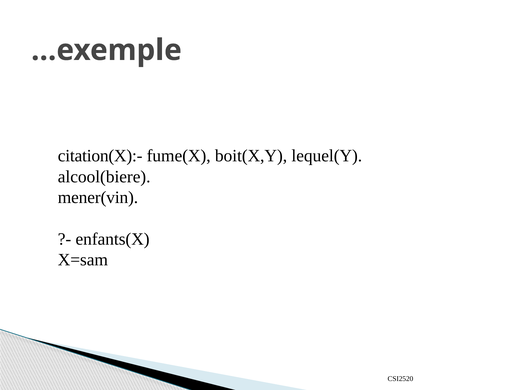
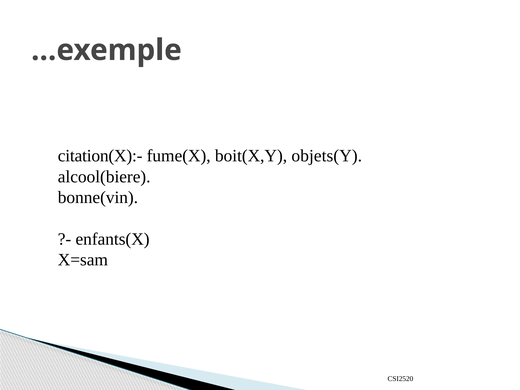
lequel(Y: lequel(Y -> objets(Y
mener(vin: mener(vin -> bonne(vin
